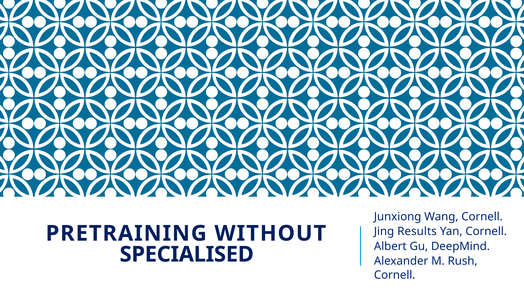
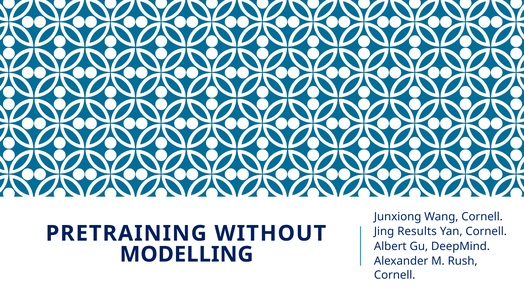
SPECIALISED: SPECIALISED -> MODELLING
